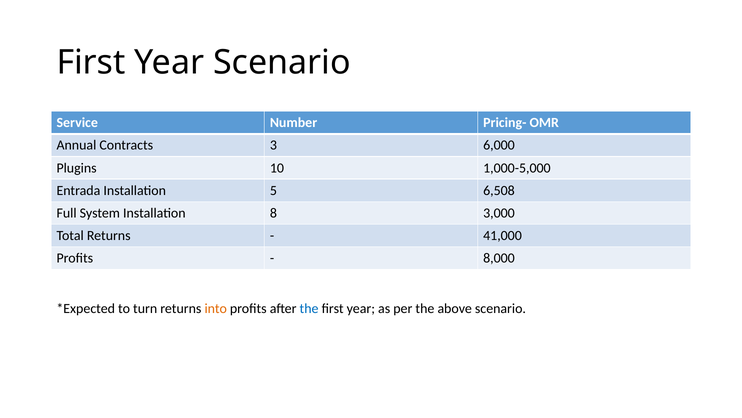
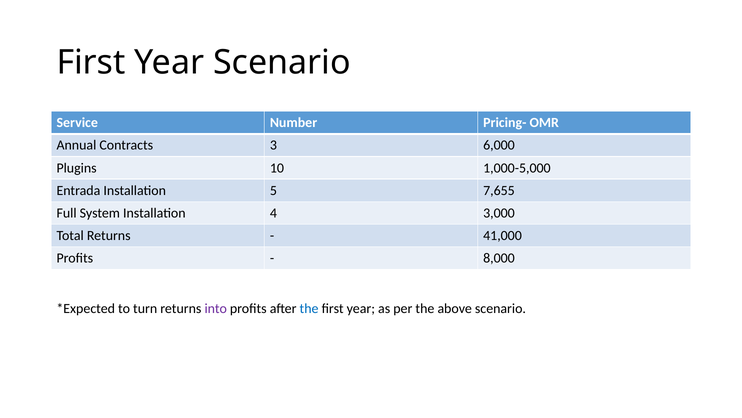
6,508: 6,508 -> 7,655
8: 8 -> 4
into colour: orange -> purple
